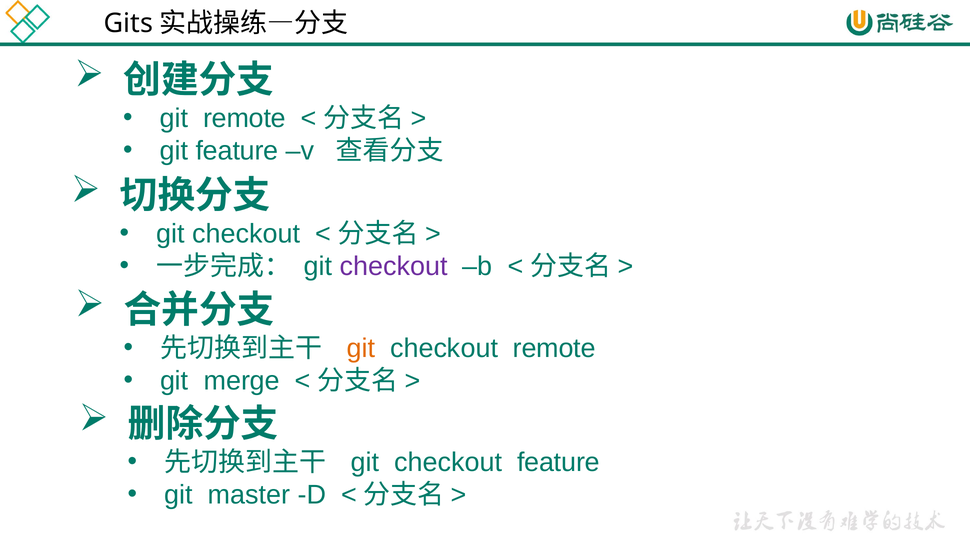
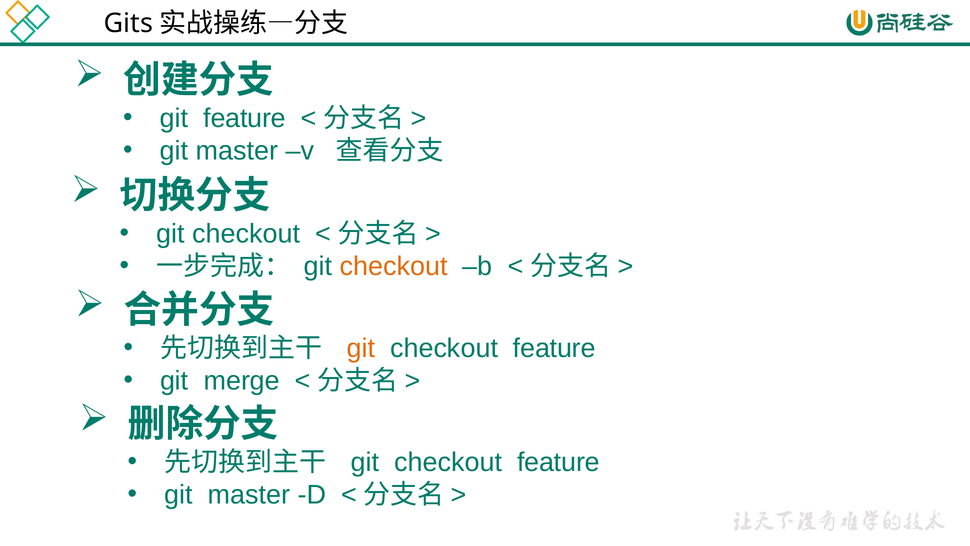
git remote: remote -> feature
feature at (237, 151): feature -> master
checkout at (394, 266) colour: purple -> orange
remote at (554, 348): remote -> feature
